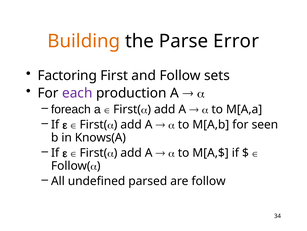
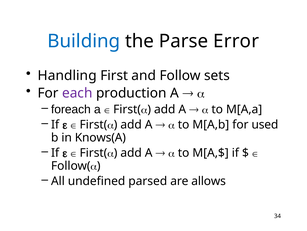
Building colour: orange -> blue
Factoring: Factoring -> Handling
seen: seen -> used
are follow: follow -> allows
